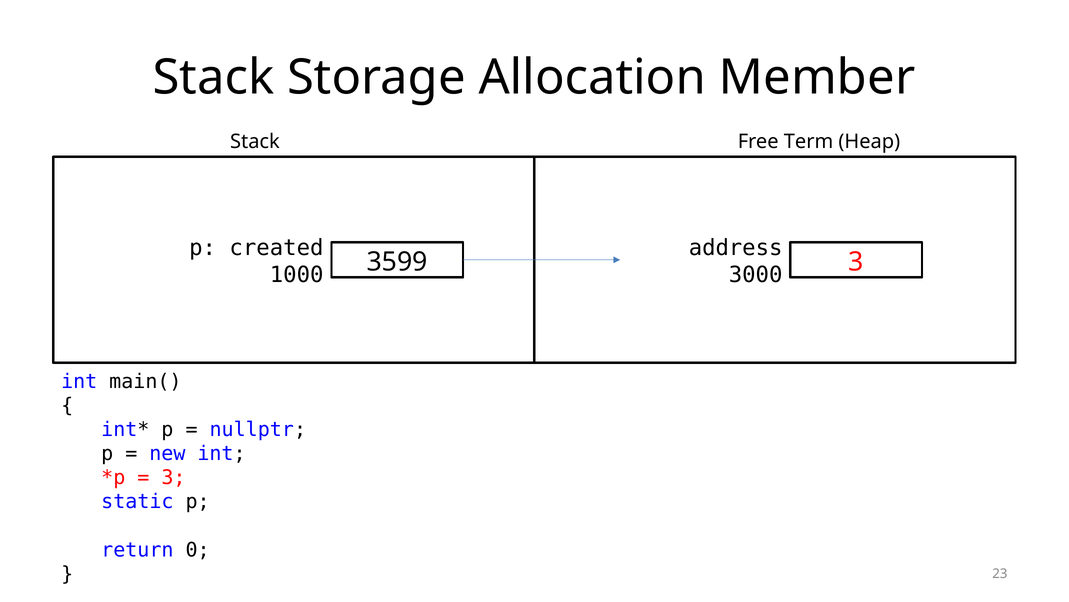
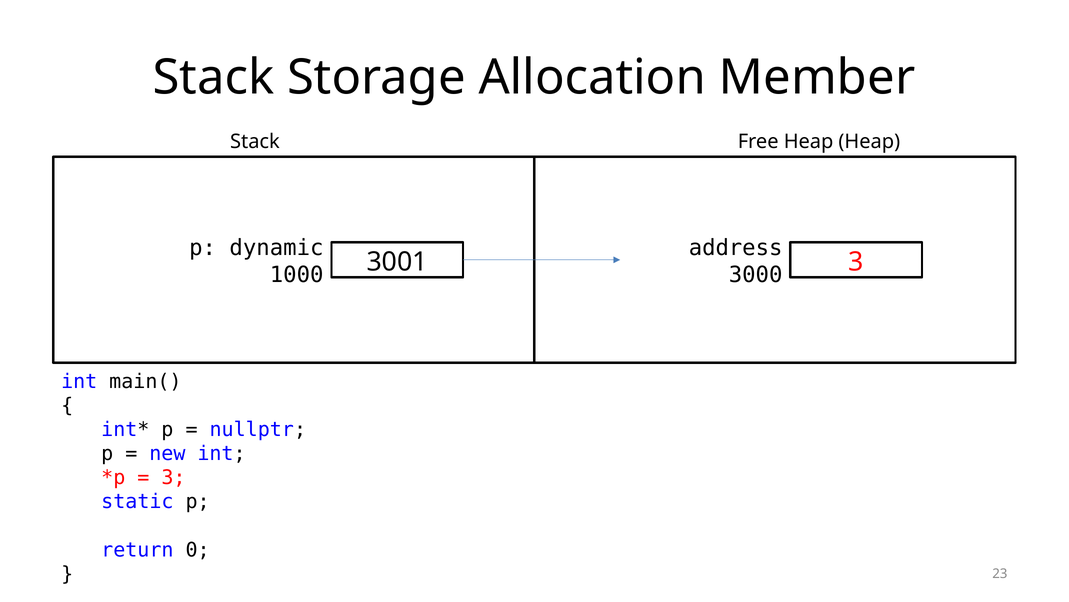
Free Term: Term -> Heap
created: created -> dynamic
3599: 3599 -> 3001
